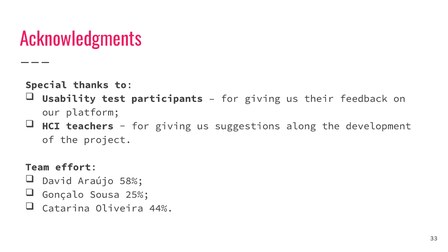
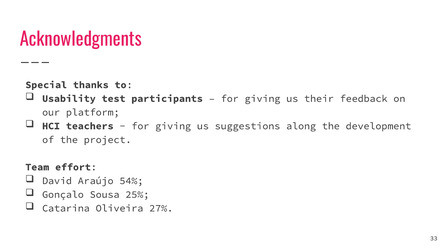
58%: 58% -> 54%
44%: 44% -> 27%
